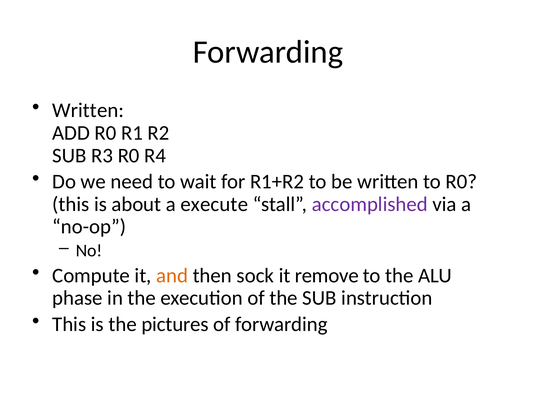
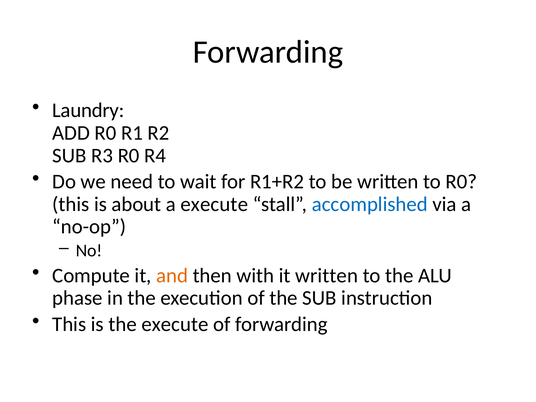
Written at (88, 110): Written -> Laundry
accomplished colour: purple -> blue
sock: sock -> with
it remove: remove -> written
the pictures: pictures -> execute
